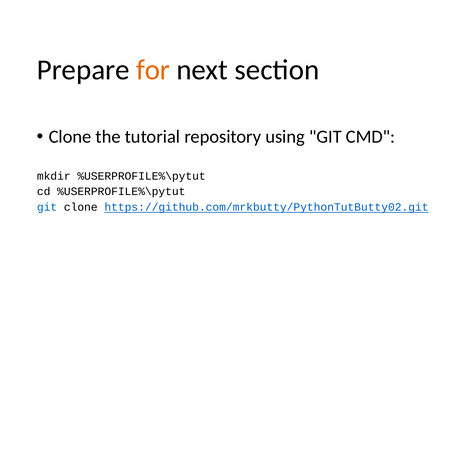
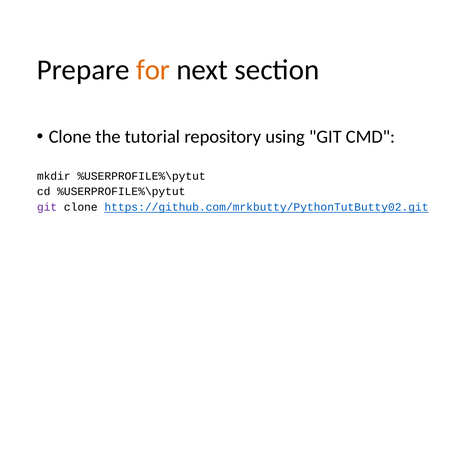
git at (47, 207) colour: blue -> purple
